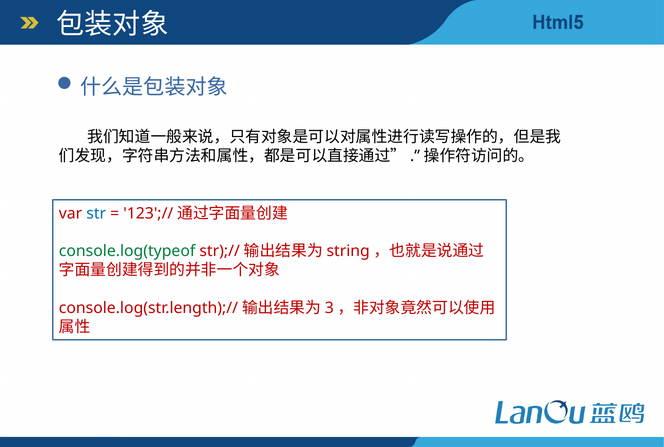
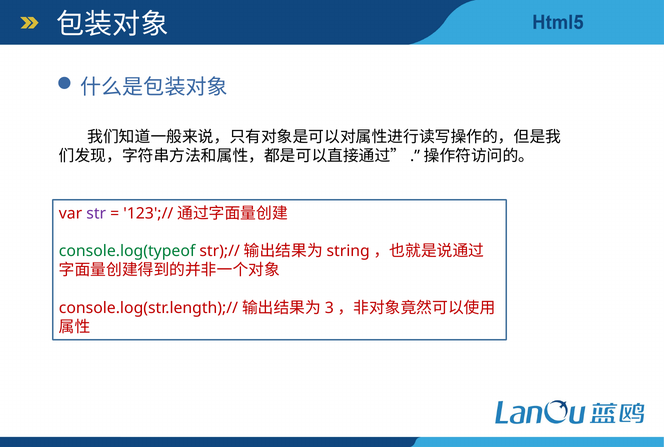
str colour: blue -> purple
